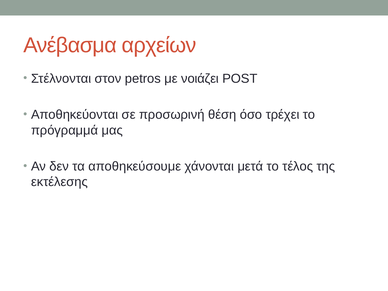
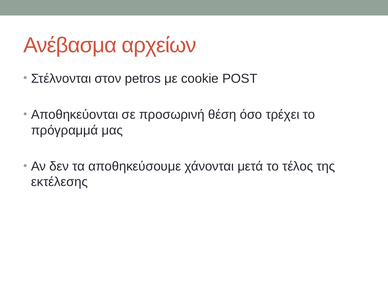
νοιάζει: νοιάζει -> cookie
